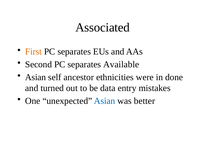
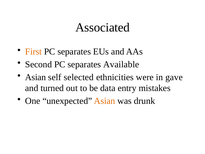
ancestor: ancestor -> selected
done: done -> gave
Asian at (105, 101) colour: blue -> orange
better: better -> drunk
